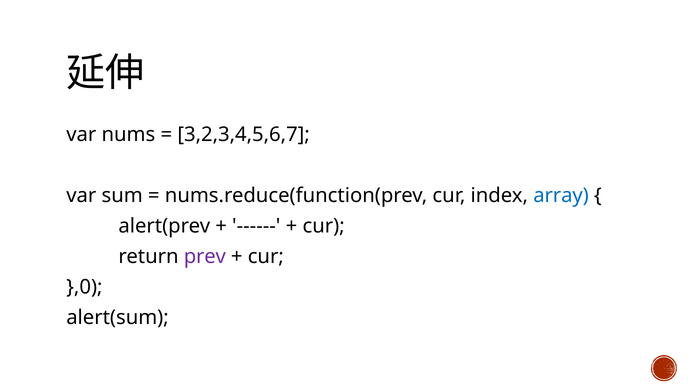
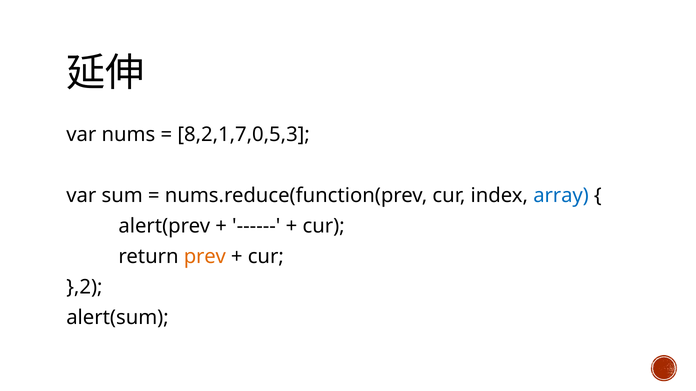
3,2,3,4,5,6,7: 3,2,3,4,5,6,7 -> 8,2,1,7,0,5,3
prev colour: purple -> orange
},0: },0 -> },2
